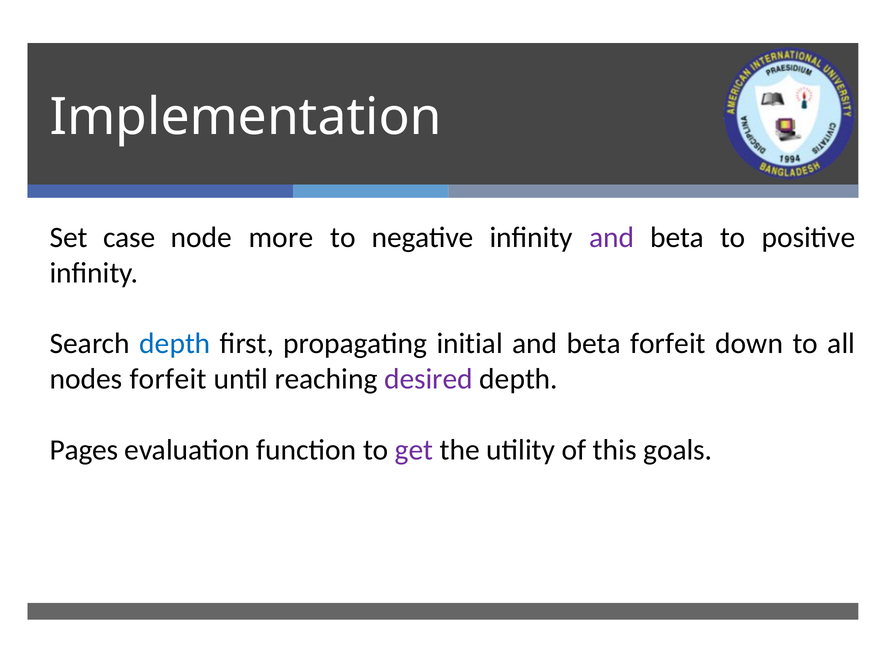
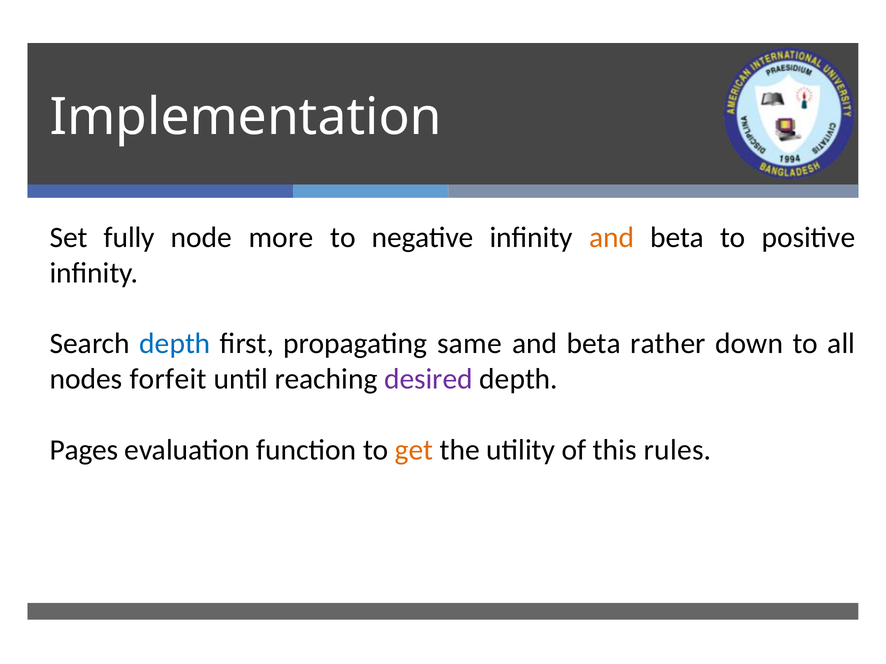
case: case -> fully
and at (612, 238) colour: purple -> orange
initial: initial -> same
beta forfeit: forfeit -> rather
get colour: purple -> orange
goals: goals -> rules
